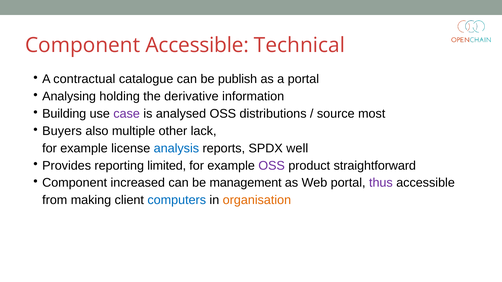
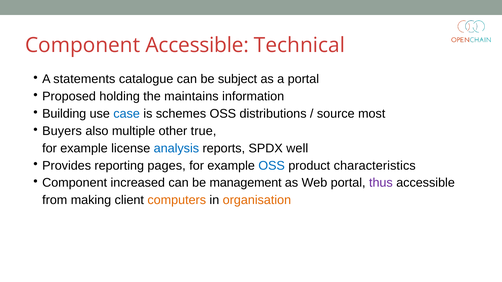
contractual: contractual -> statements
publish: publish -> subject
Analysing: Analysing -> Proposed
derivative: derivative -> maintains
case colour: purple -> blue
analysed: analysed -> schemes
lack: lack -> true
limited: limited -> pages
OSS at (272, 166) colour: purple -> blue
straightforward: straightforward -> characteristics
computers colour: blue -> orange
